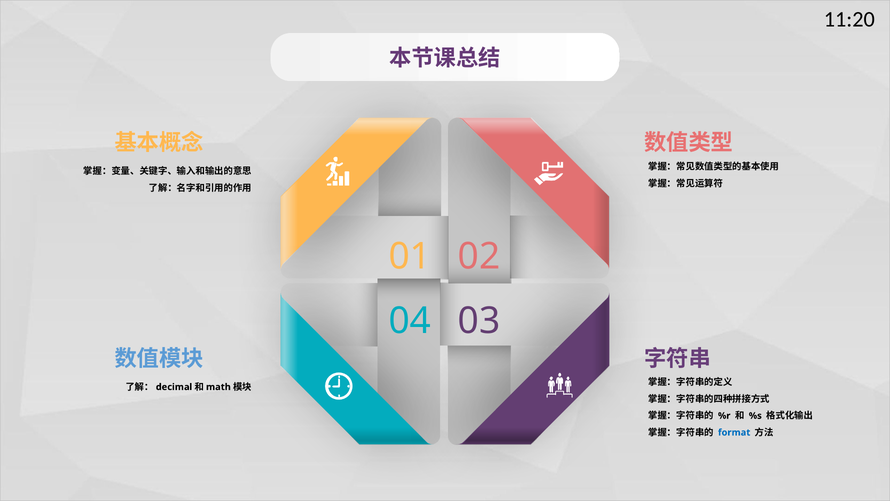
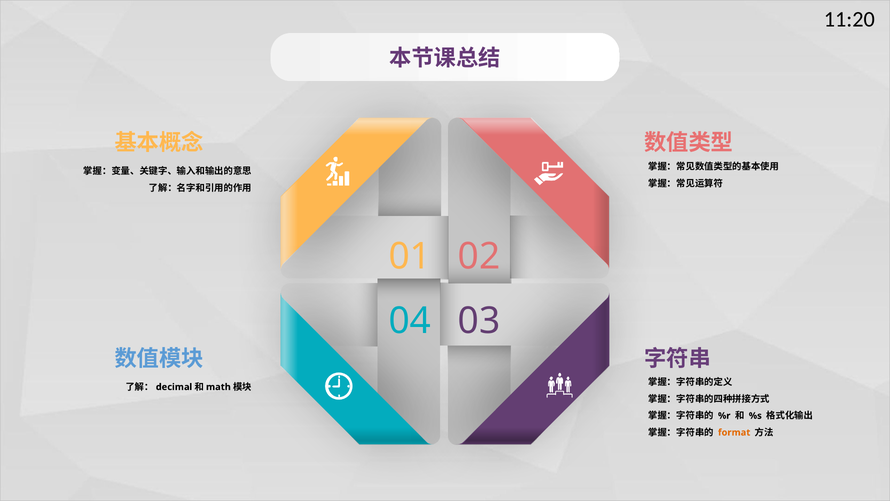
format colour: blue -> orange
